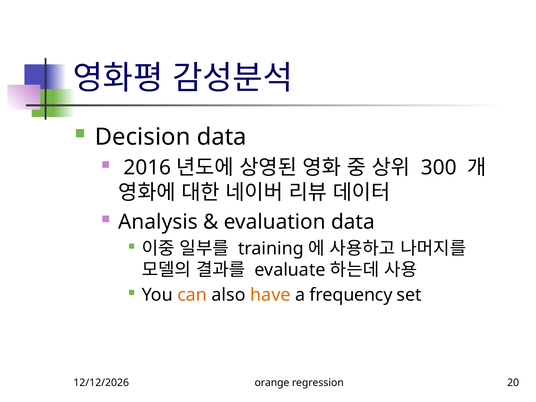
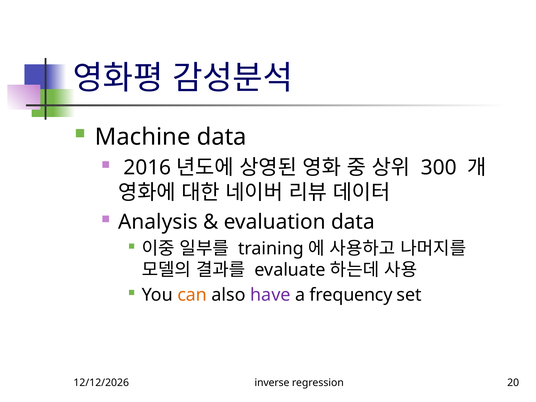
Decision: Decision -> Machine
have colour: orange -> purple
orange: orange -> inverse
